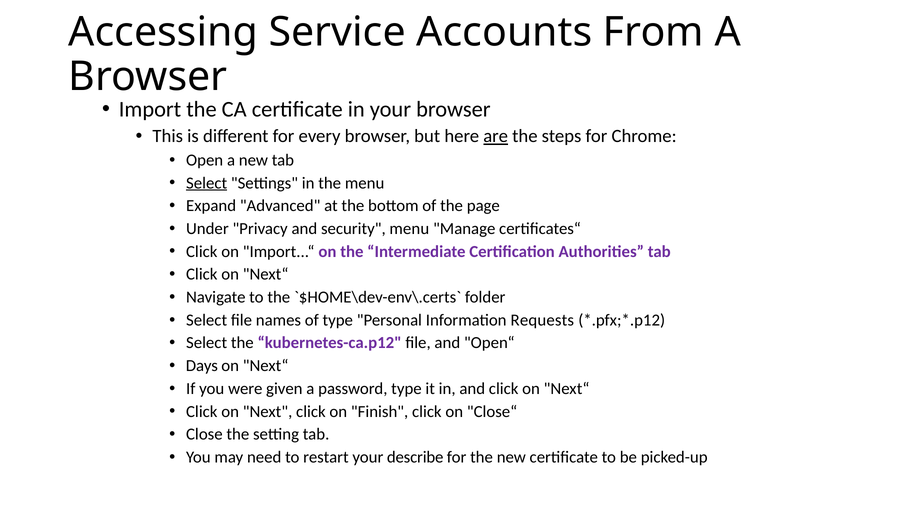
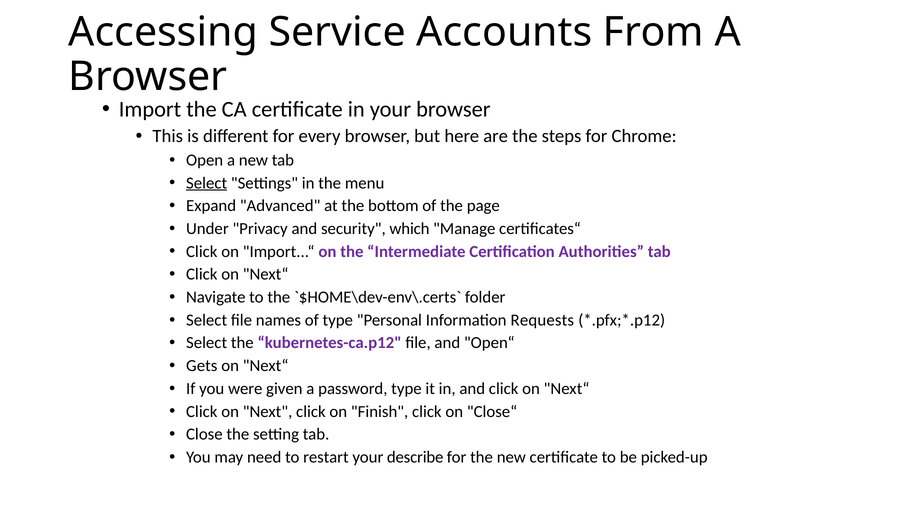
are underline: present -> none
security menu: menu -> which
Days: Days -> Gets
